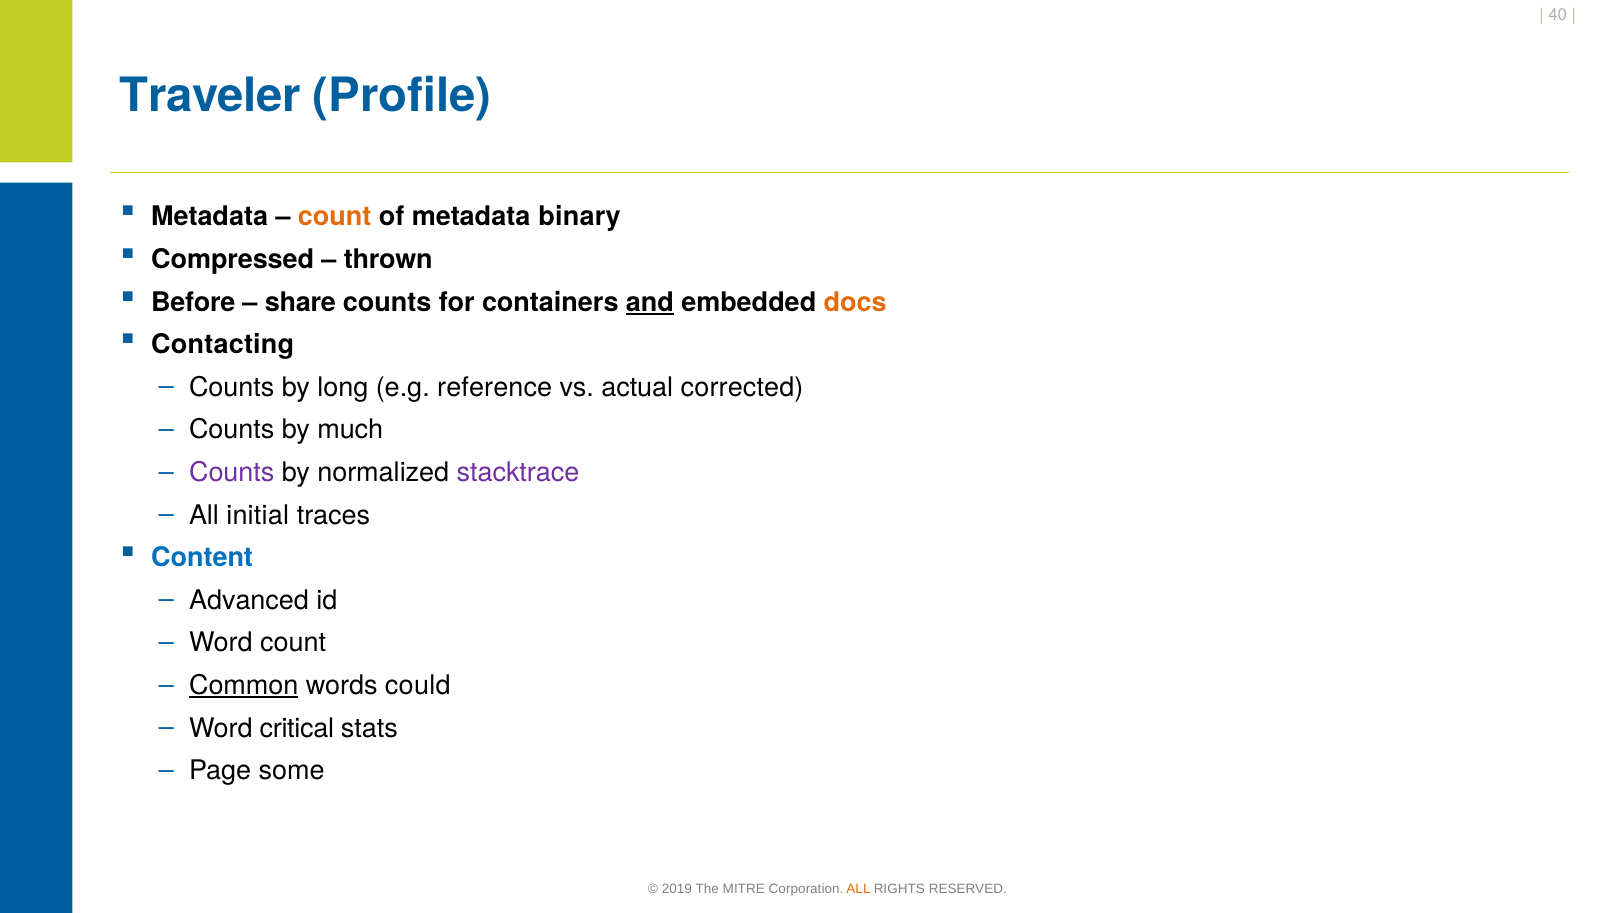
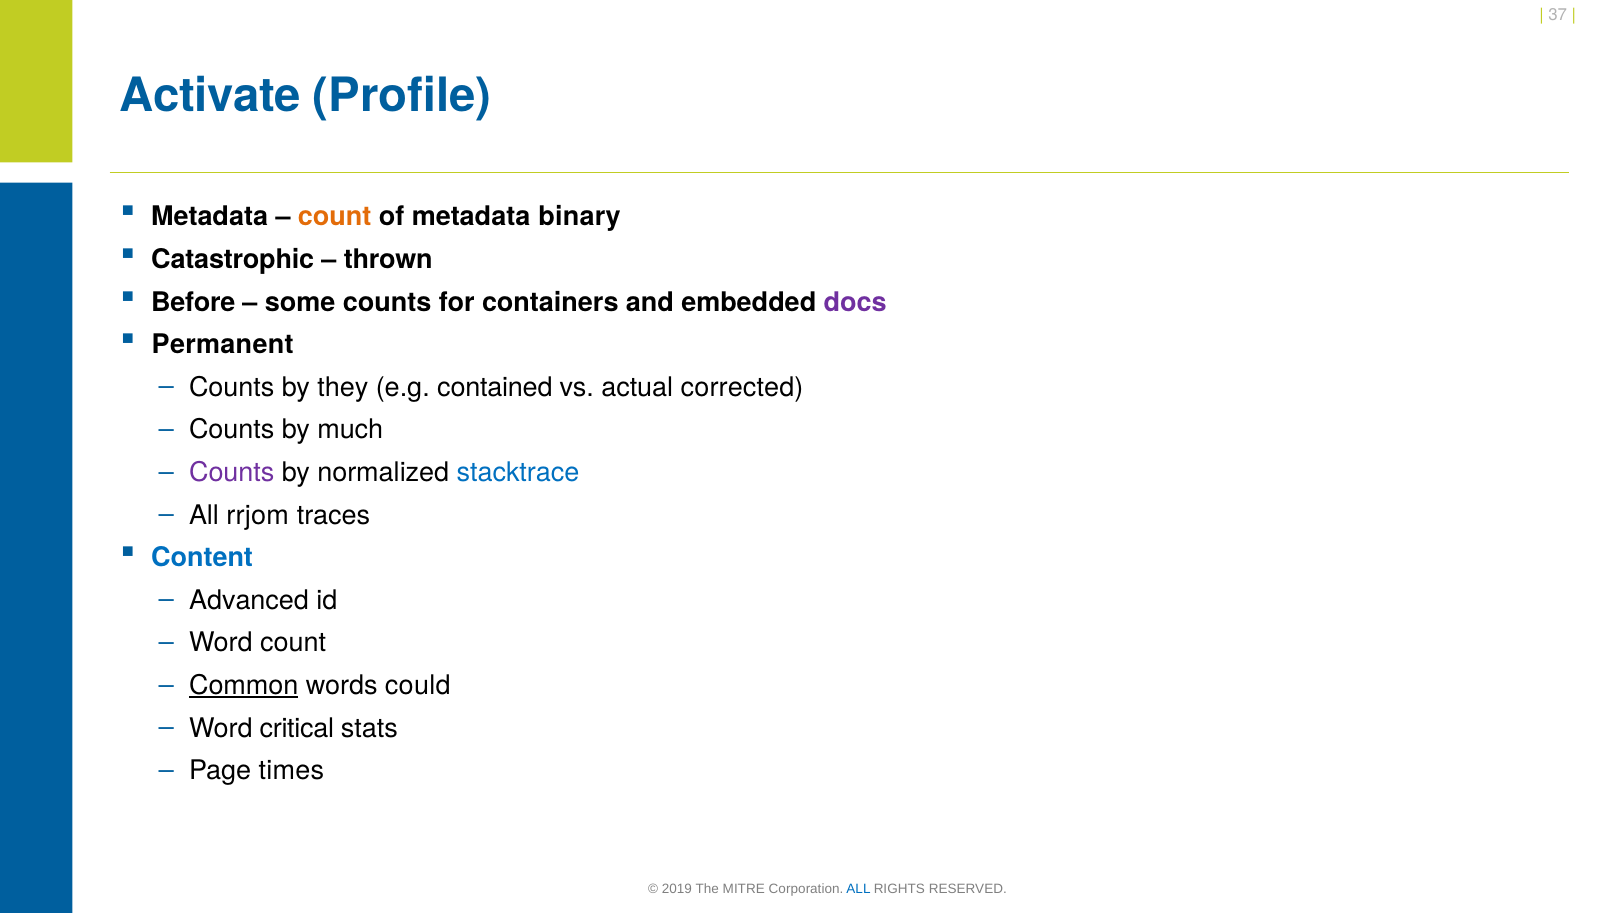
40: 40 -> 37
Traveler: Traveler -> Activate
Compressed: Compressed -> Catastrophic
share: share -> some
and underline: present -> none
docs colour: orange -> purple
Contacting: Contacting -> Permanent
long: long -> they
reference: reference -> contained
stacktrace colour: purple -> blue
initial: initial -> rrjom
some: some -> times
ALL at (858, 889) colour: orange -> blue
